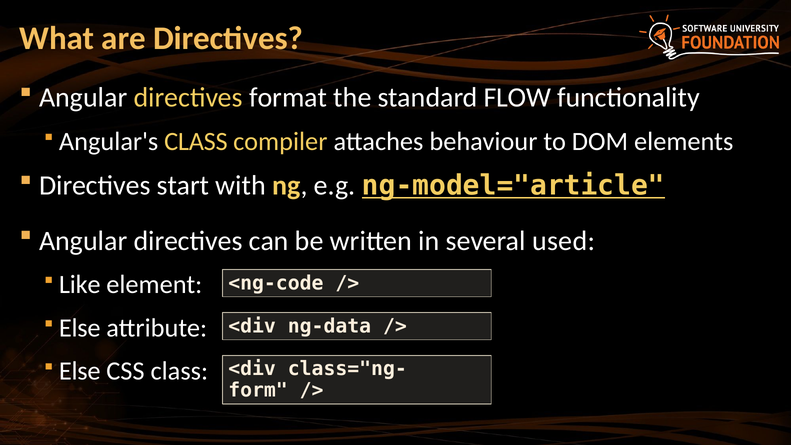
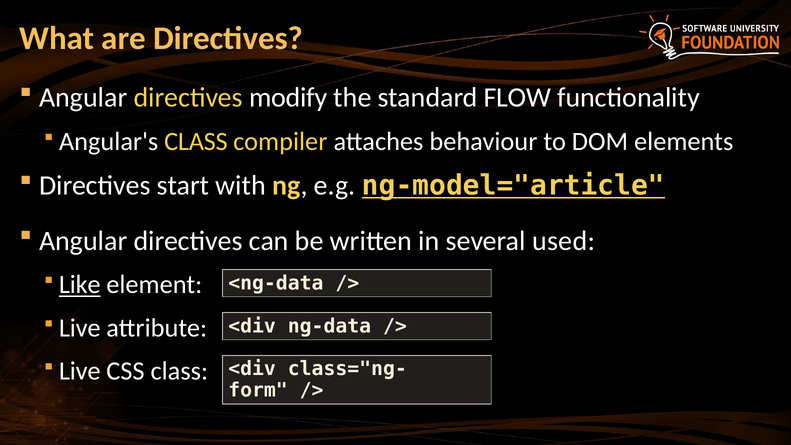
format: format -> modify
Like underline: none -> present
<ng-code: <ng-code -> <ng-data
Else at (80, 328): Else -> Live
Else at (80, 371): Else -> Live
